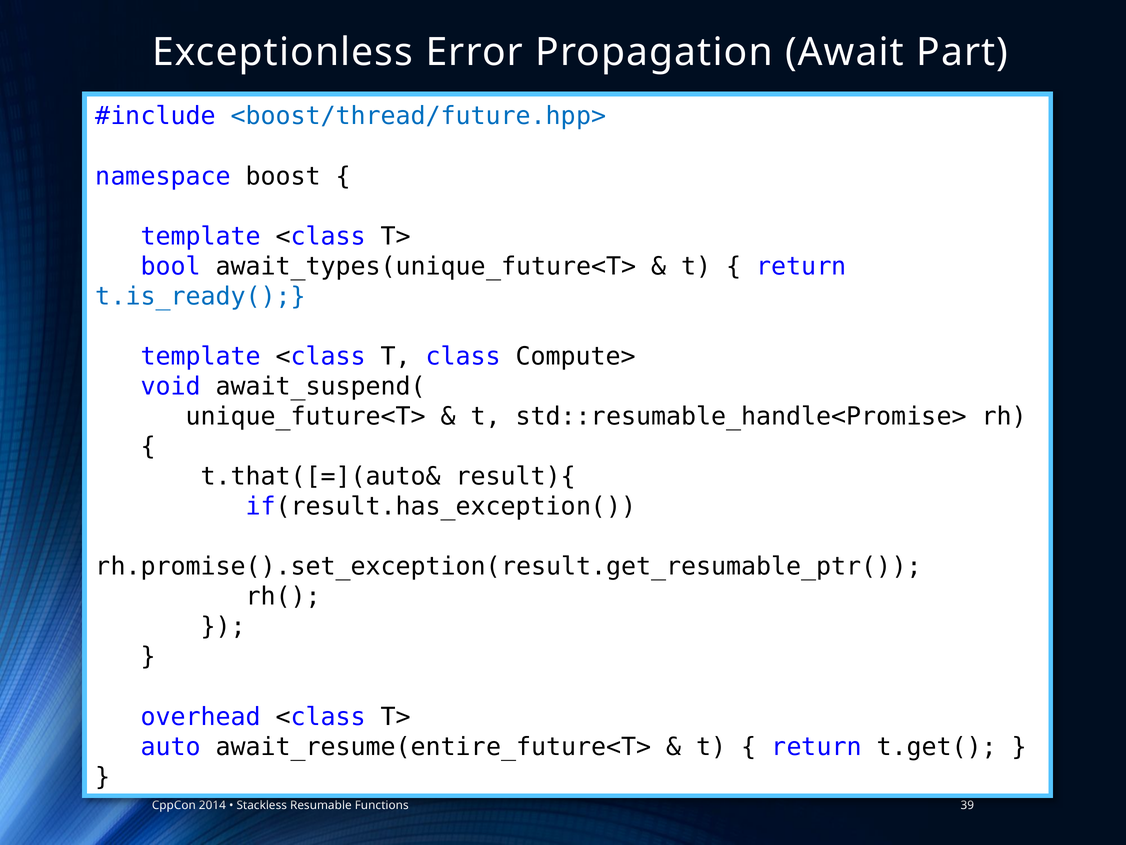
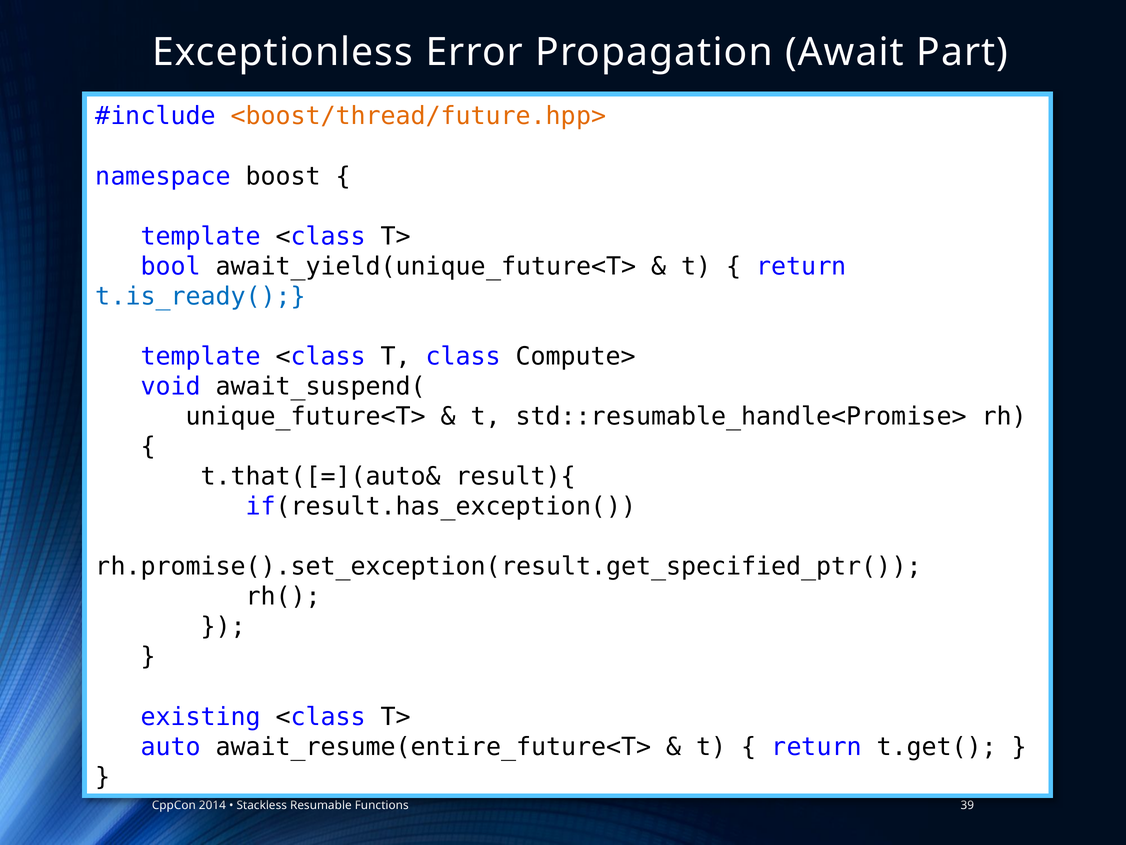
<boost/thread/future.hpp> colour: blue -> orange
await_types(unique_future<T>: await_types(unique_future<T> -> await_yield(unique_future<T>
rh.promise().set_exception(result.get_resumable_ptr(: rh.promise().set_exception(result.get_resumable_ptr( -> rh.promise().set_exception(result.get_specified_ptr(
overhead: overhead -> existing
